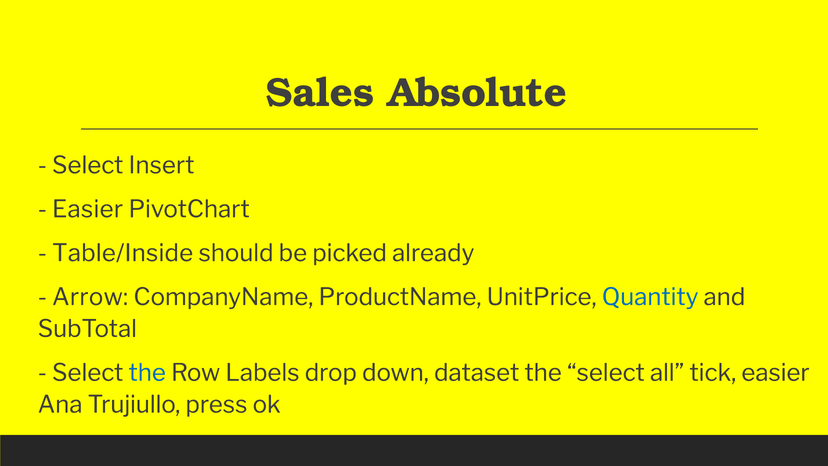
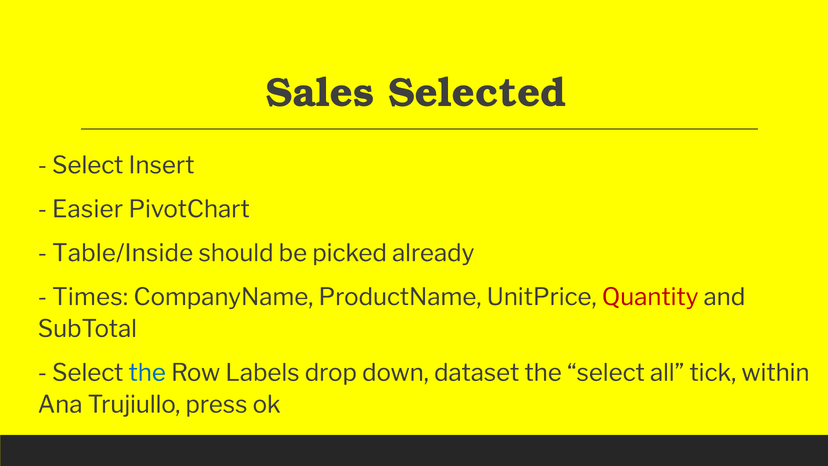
Absolute: Absolute -> Selected
Arrow: Arrow -> Times
Quantity colour: blue -> red
tick easier: easier -> within
